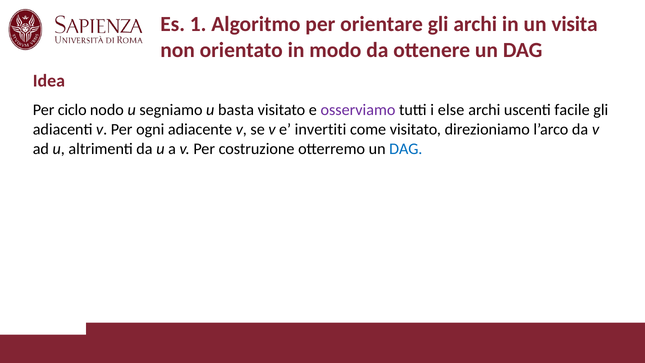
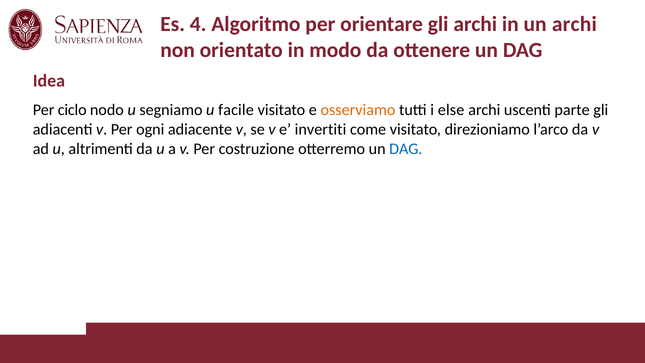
1: 1 -> 4
un visita: visita -> archi
basta: basta -> facile
osserviamo colour: purple -> orange
facile: facile -> parte
